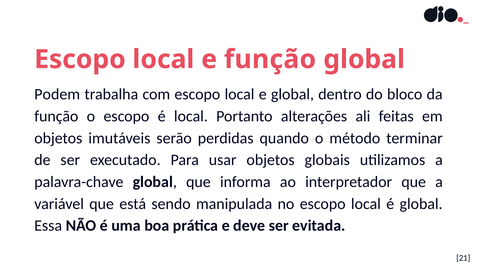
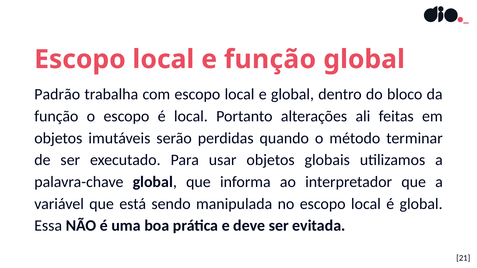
Podem: Podem -> Padrão
